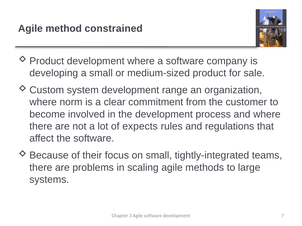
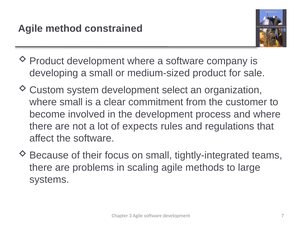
range: range -> select
where norm: norm -> small
